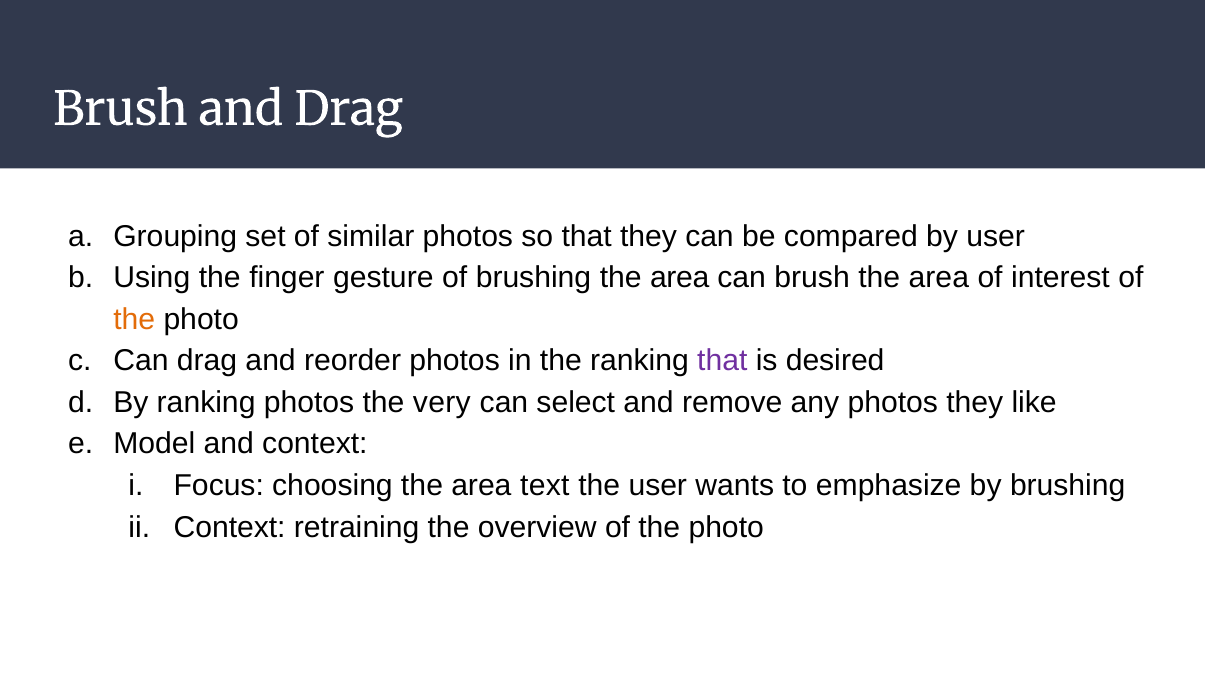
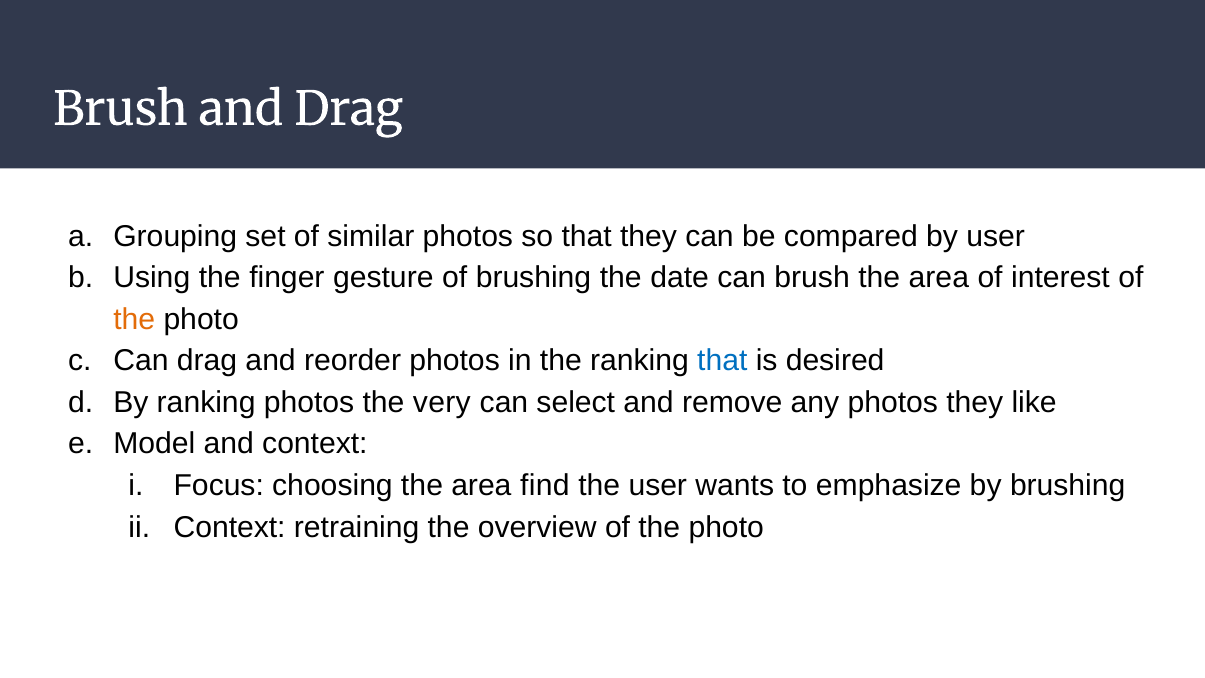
brushing the area: area -> date
that at (722, 361) colour: purple -> blue
text: text -> find
